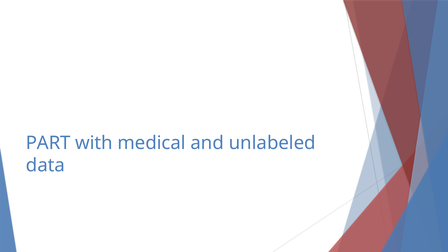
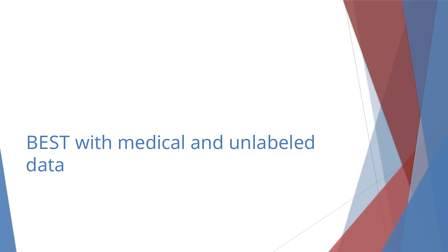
PART: PART -> BEST
